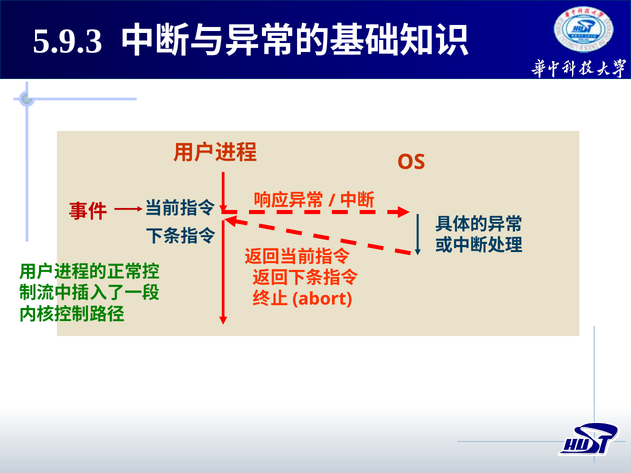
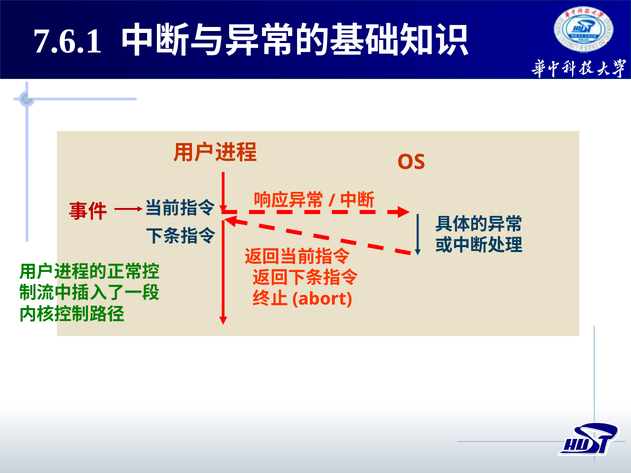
5.9.3: 5.9.3 -> 7.6.1
